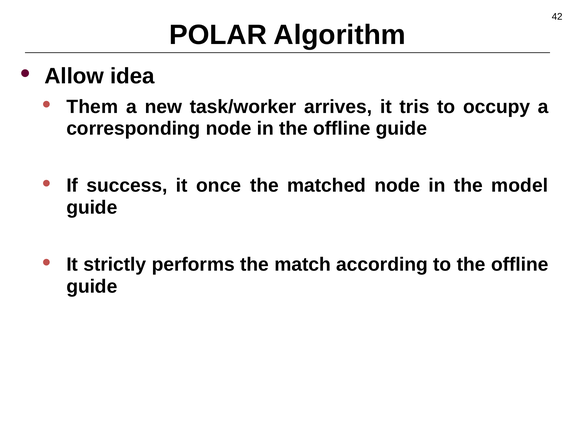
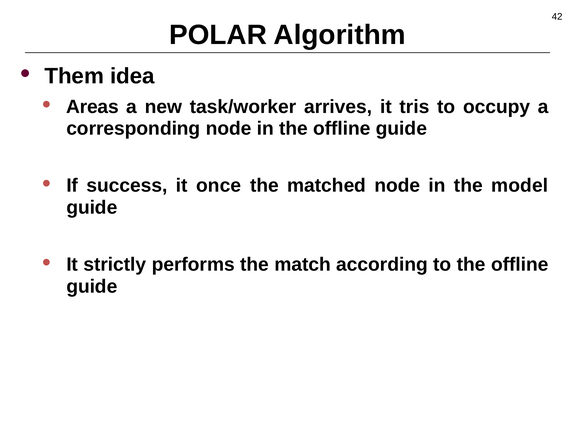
Allow: Allow -> Them
Them: Them -> Areas
